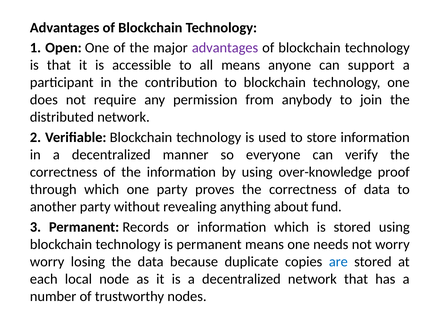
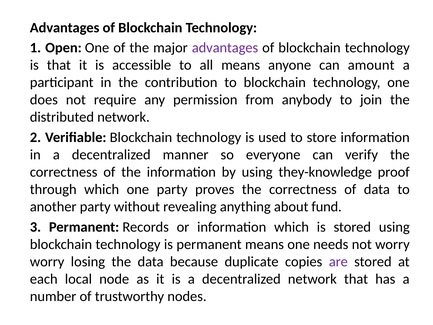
support: support -> amount
over-knowledge: over-knowledge -> they-knowledge
are colour: blue -> purple
